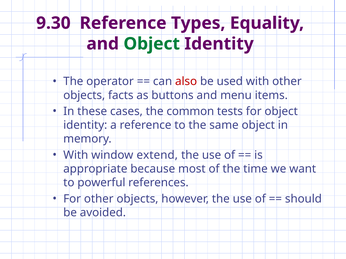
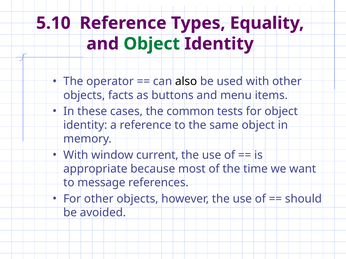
9.30: 9.30 -> 5.10
also colour: red -> black
extend: extend -> current
powerful: powerful -> message
